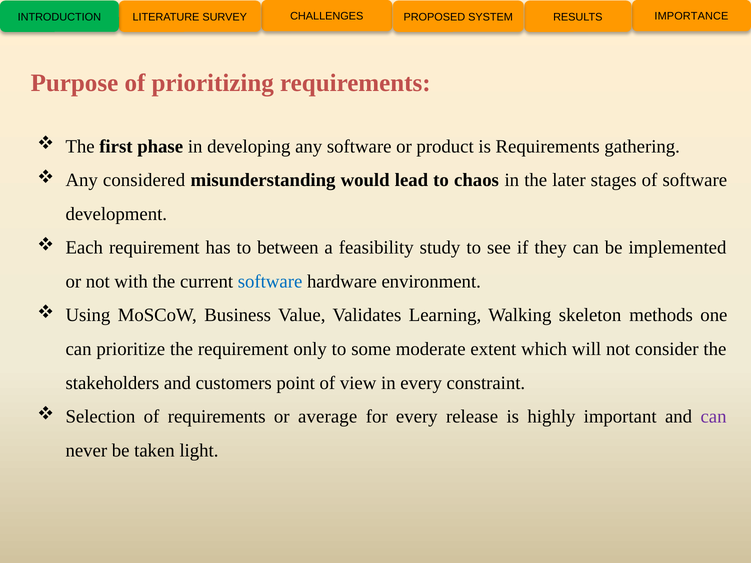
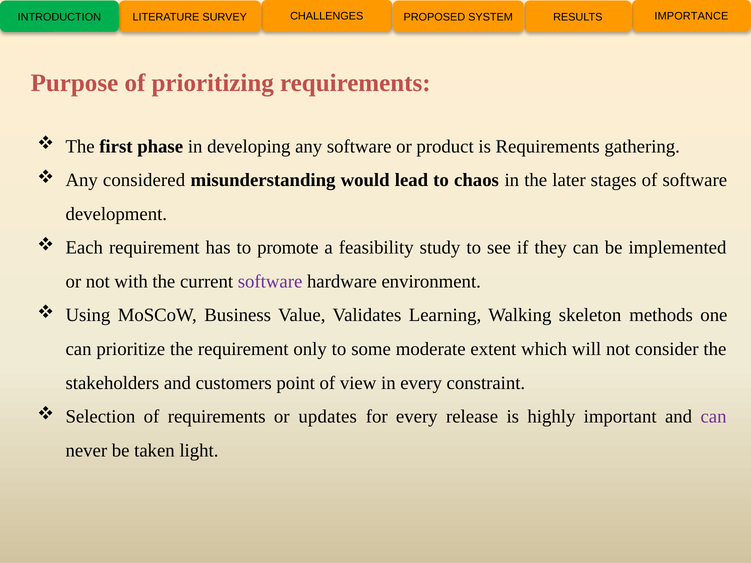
between: between -> promote
software at (270, 282) colour: blue -> purple
average: average -> updates
